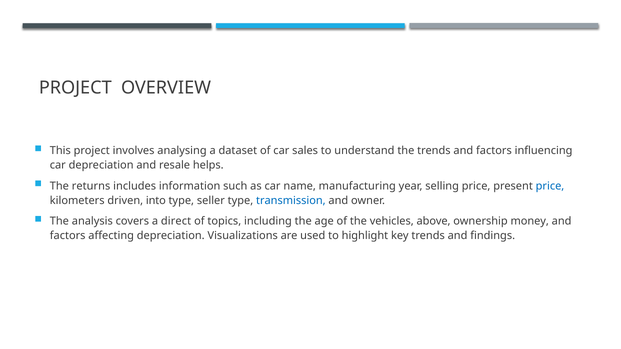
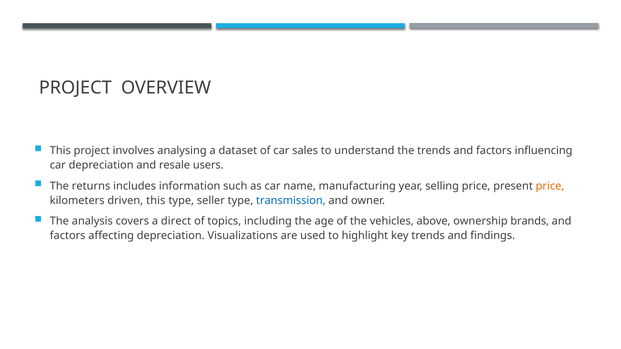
helps: helps -> users
price at (550, 186) colour: blue -> orange
driven into: into -> this
money: money -> brands
